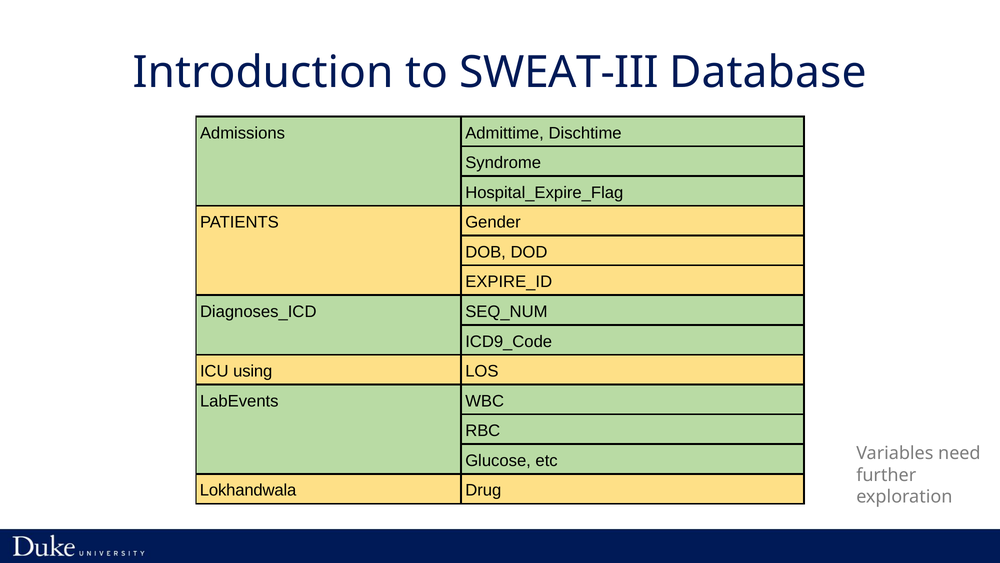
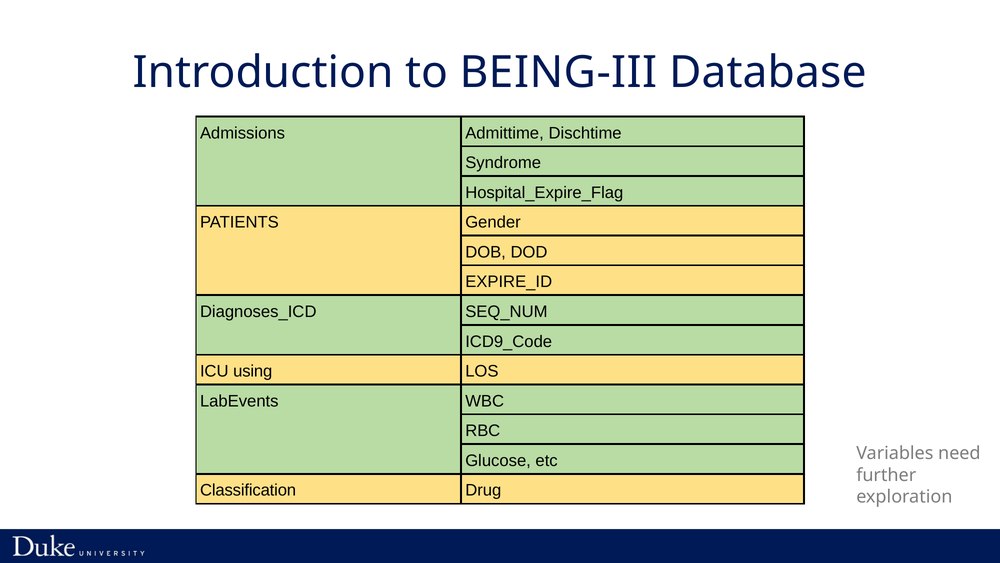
SWEAT-III: SWEAT-III -> BEING-III
Lokhandwala: Lokhandwala -> Classification
